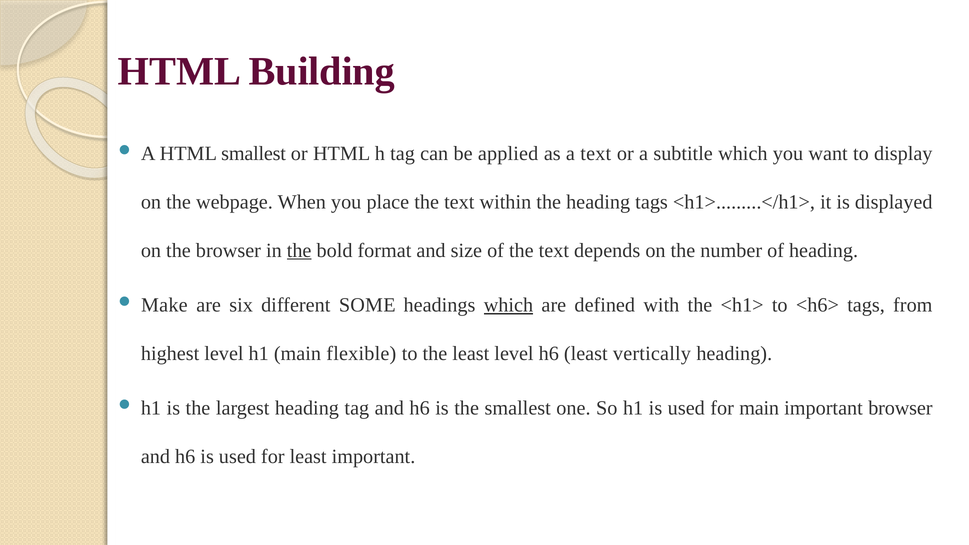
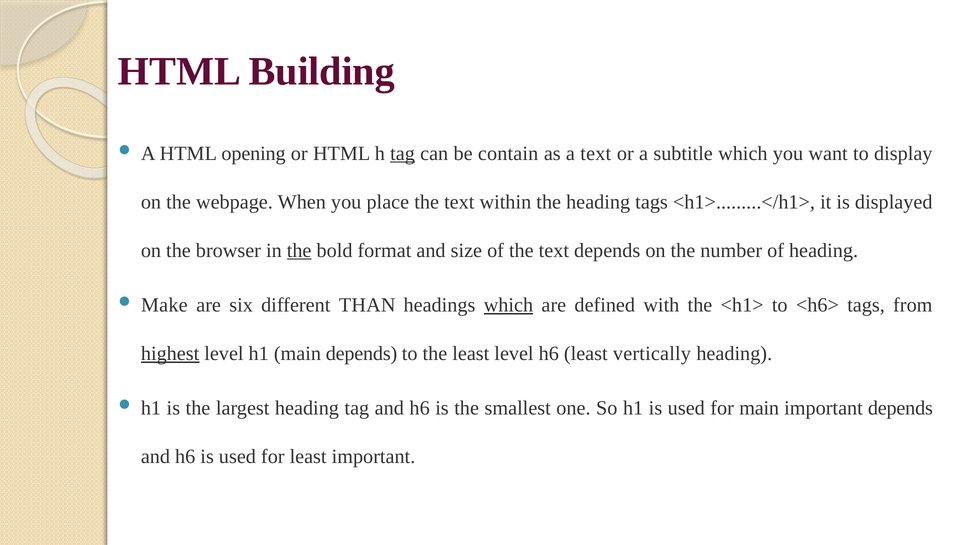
HTML smallest: smallest -> opening
tag at (403, 153) underline: none -> present
applied: applied -> contain
SOME: SOME -> THAN
highest underline: none -> present
main flexible: flexible -> depends
important browser: browser -> depends
